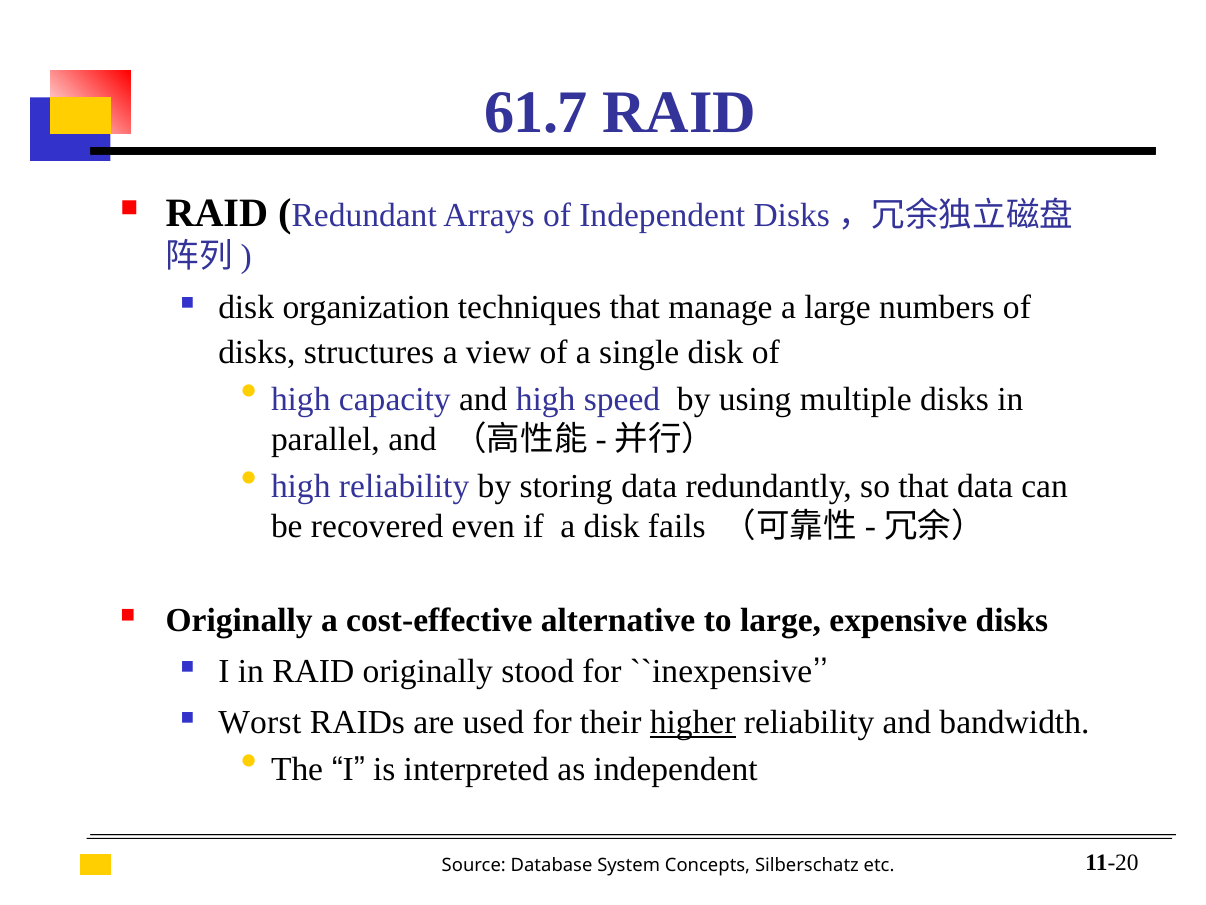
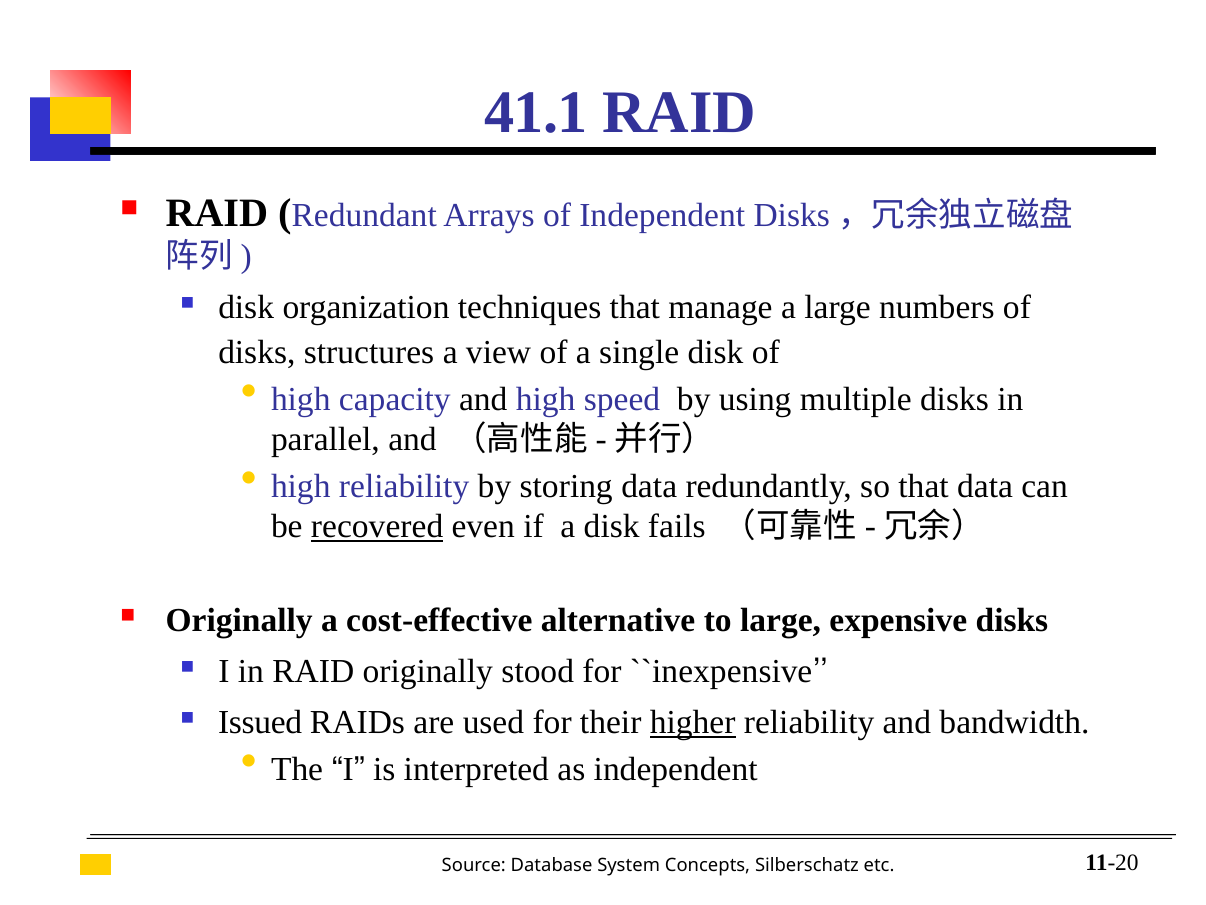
61.7: 61.7 -> 41.1
recovered underline: none -> present
Worst: Worst -> Issued
